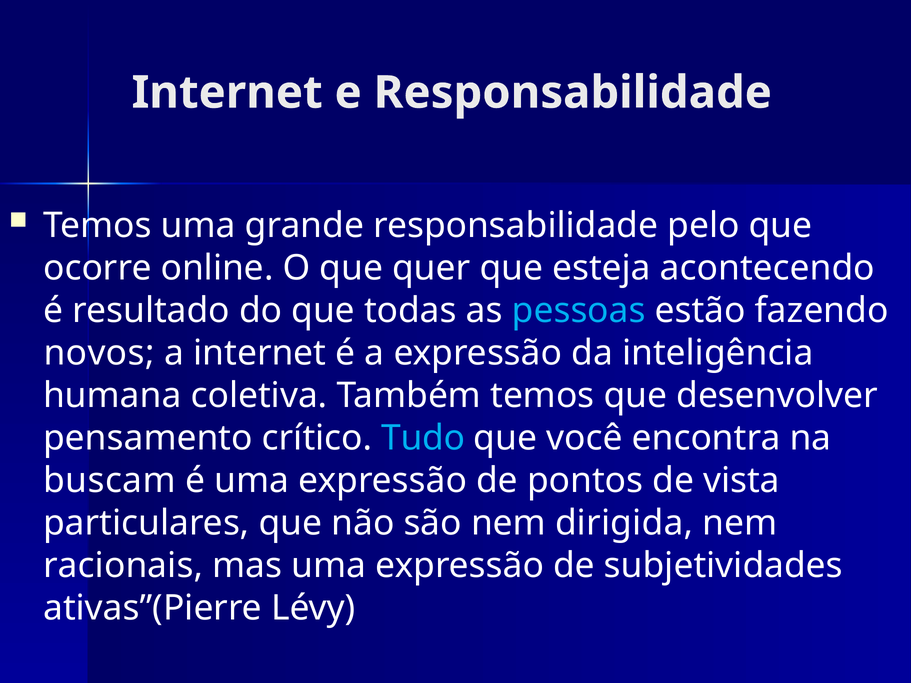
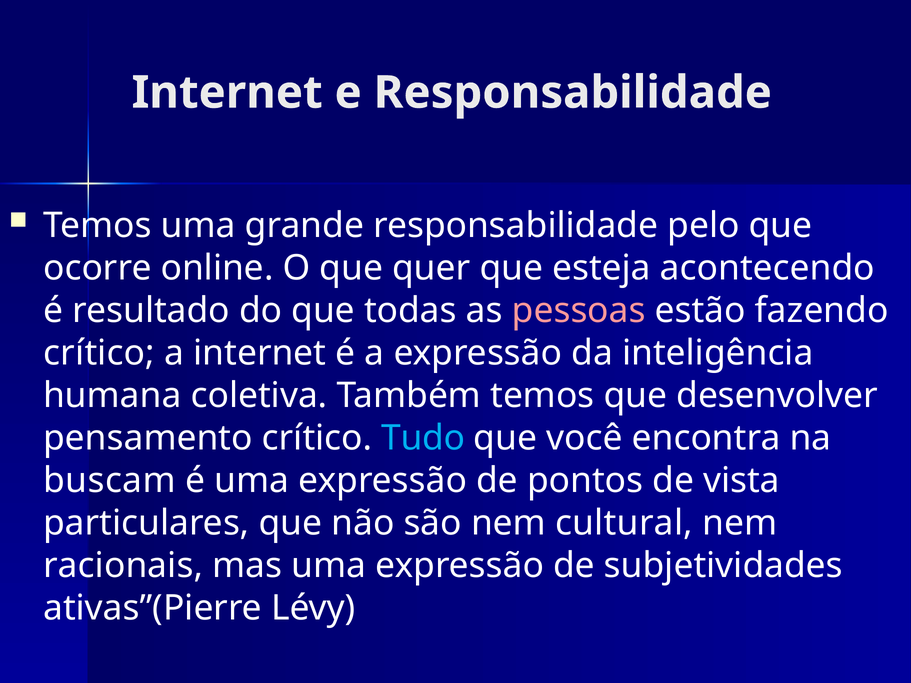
pessoas colour: light blue -> pink
novos at (99, 353): novos -> crítico
dirigida: dirigida -> cultural
